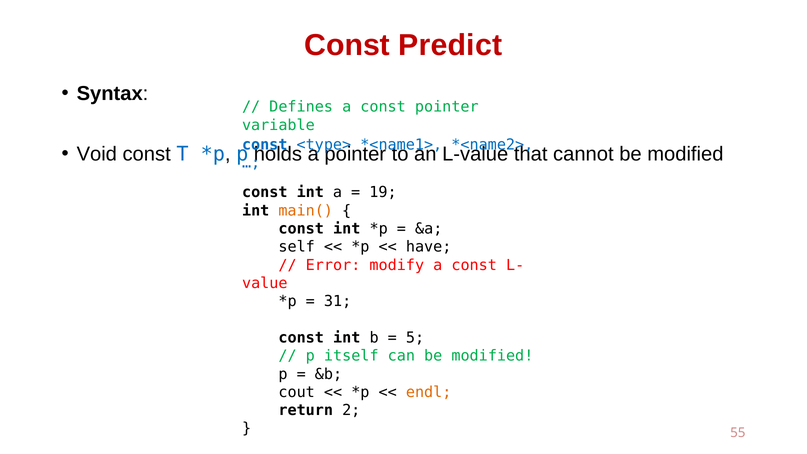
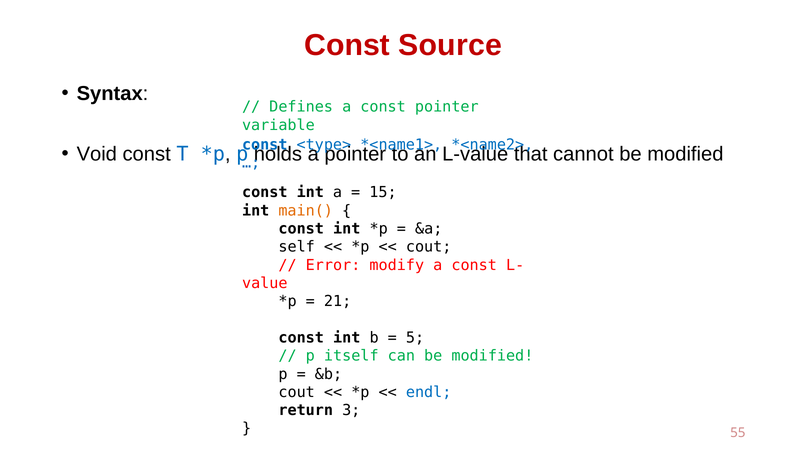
Predict: Predict -> Source
19: 19 -> 15
have at (429, 247): have -> cout
31: 31 -> 21
endl colour: orange -> blue
2: 2 -> 3
